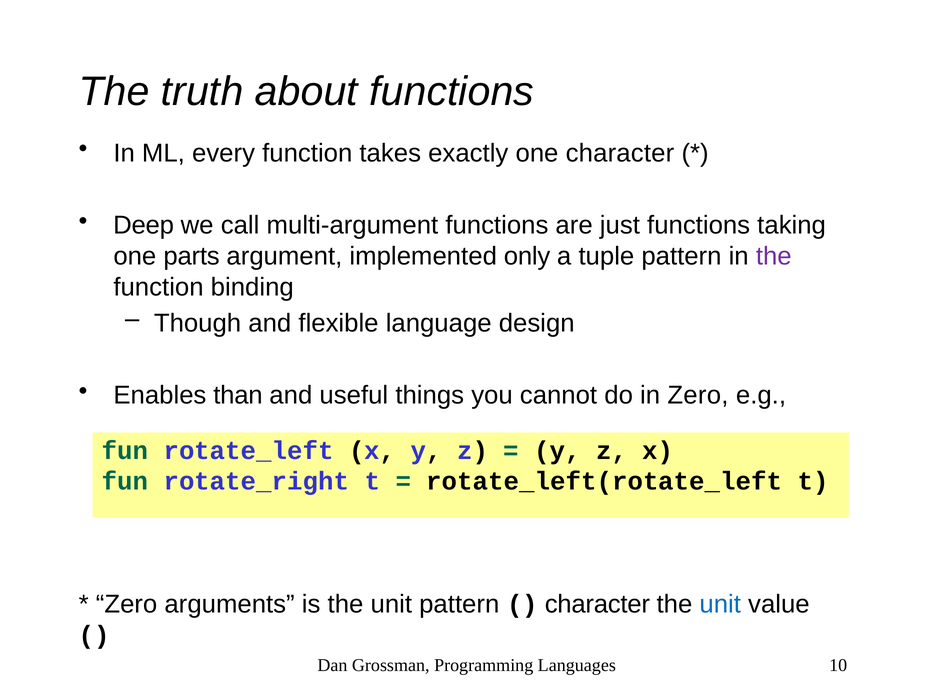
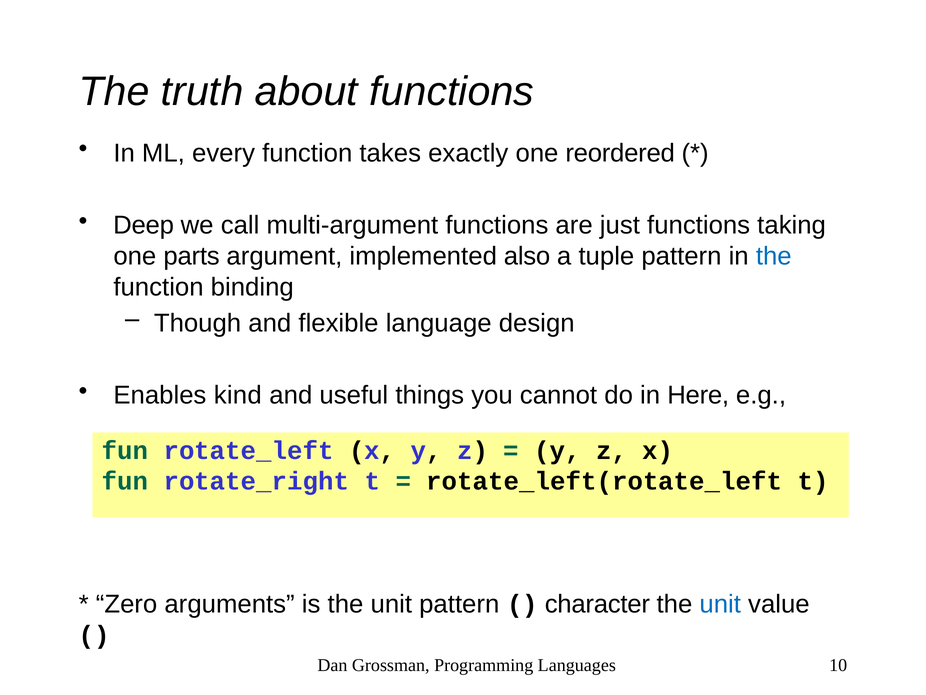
one character: character -> reordered
only: only -> also
the at (774, 256) colour: purple -> blue
than: than -> kind
in Zero: Zero -> Here
